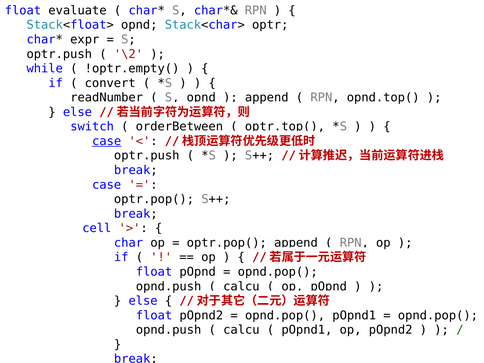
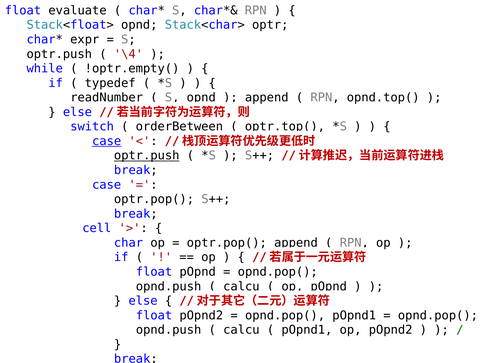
\2: \2 -> \4
convert: convert -> typedef
optr.push at (147, 156) underline: none -> present
